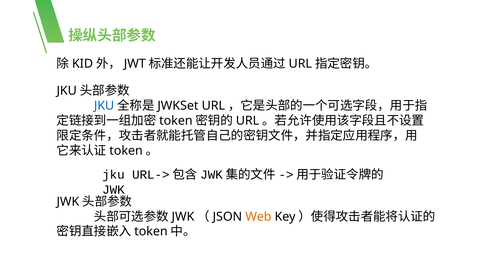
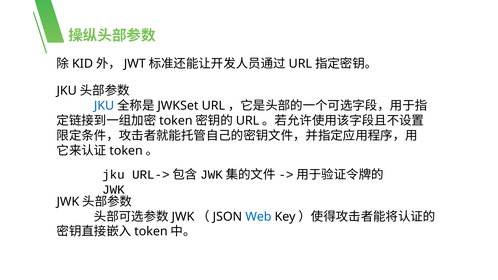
Web colour: orange -> blue
